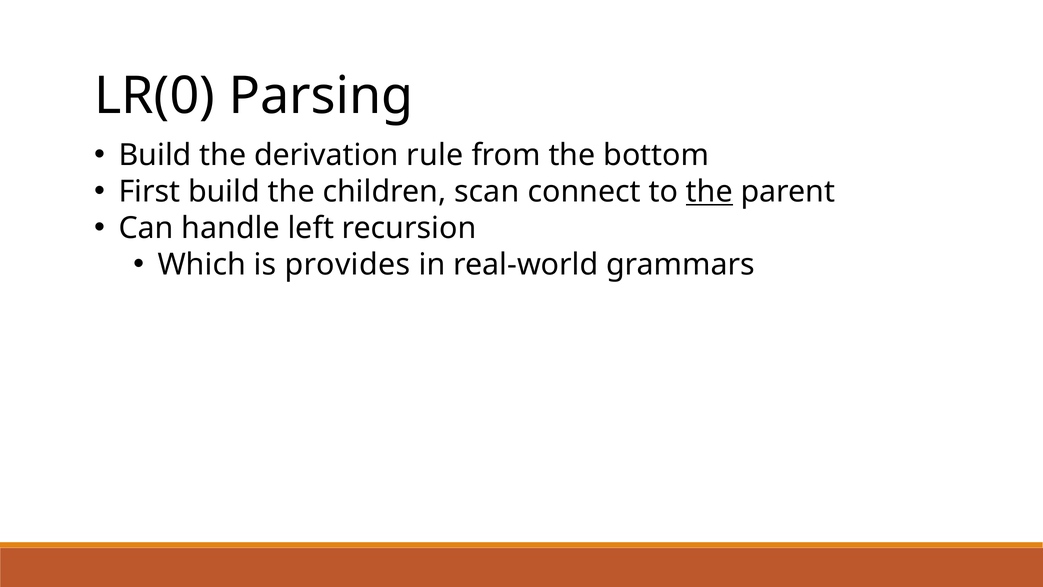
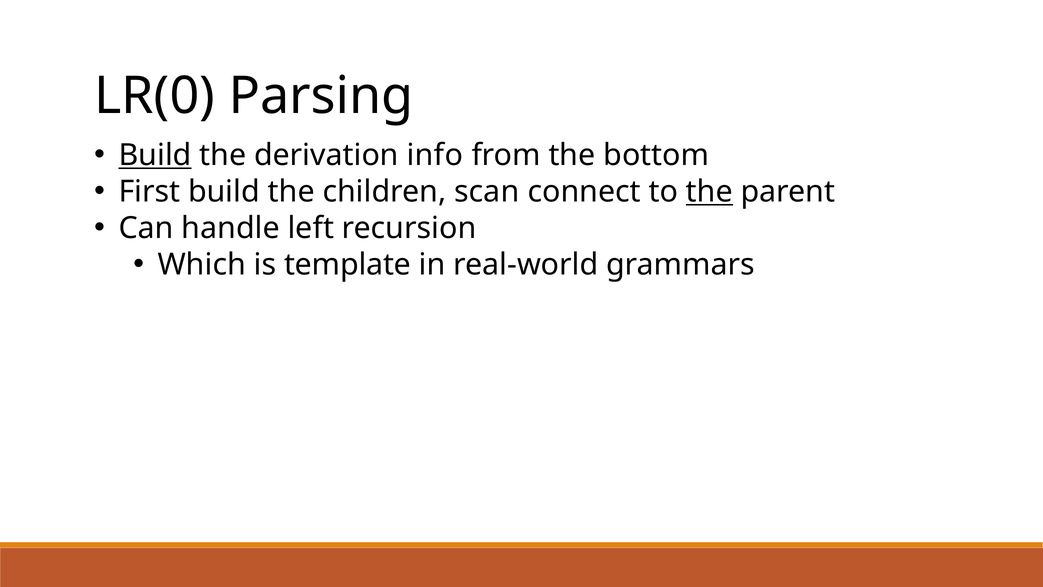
Build at (155, 155) underline: none -> present
rule: rule -> info
provides: provides -> template
